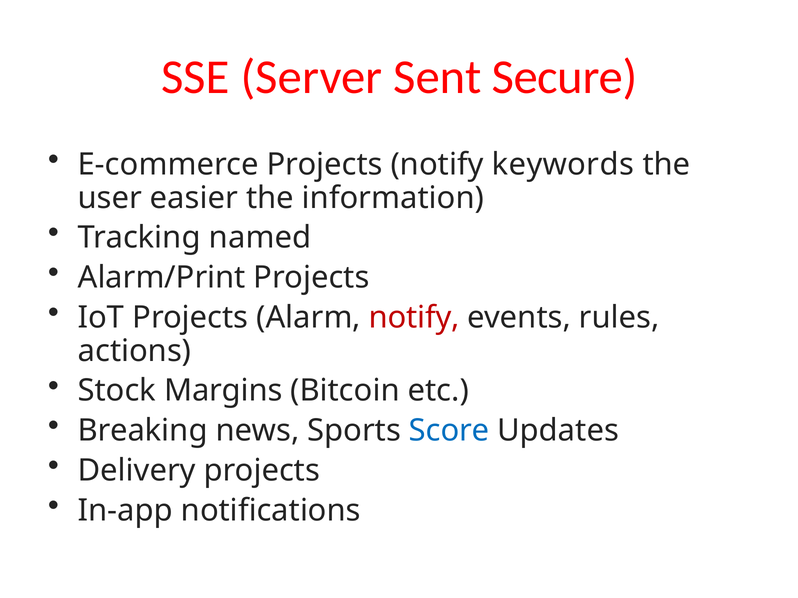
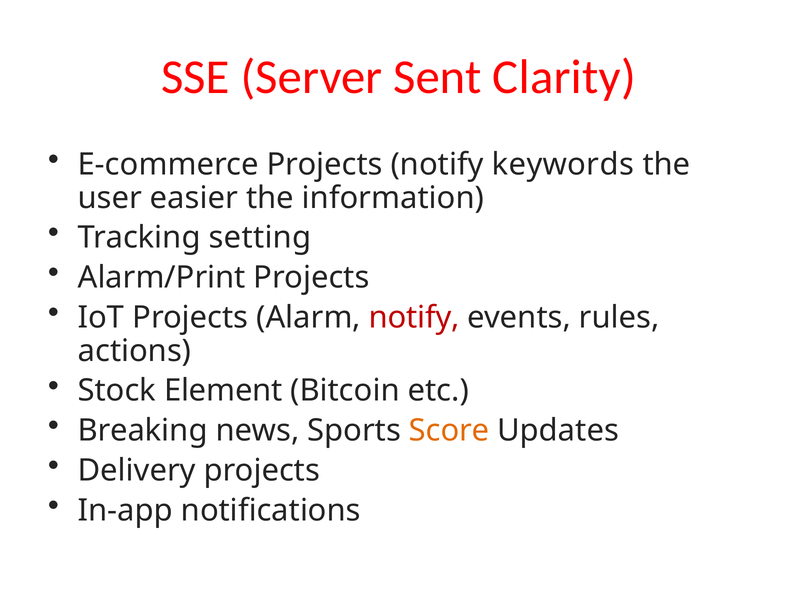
Secure: Secure -> Clarity
named: named -> setting
Margins: Margins -> Element
Score colour: blue -> orange
